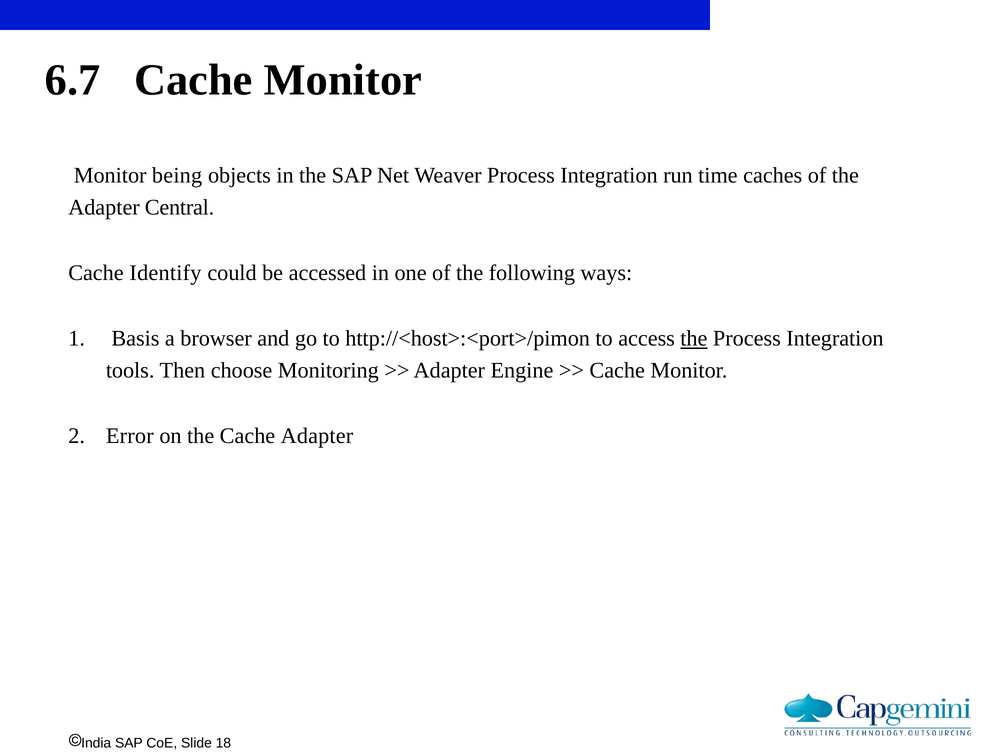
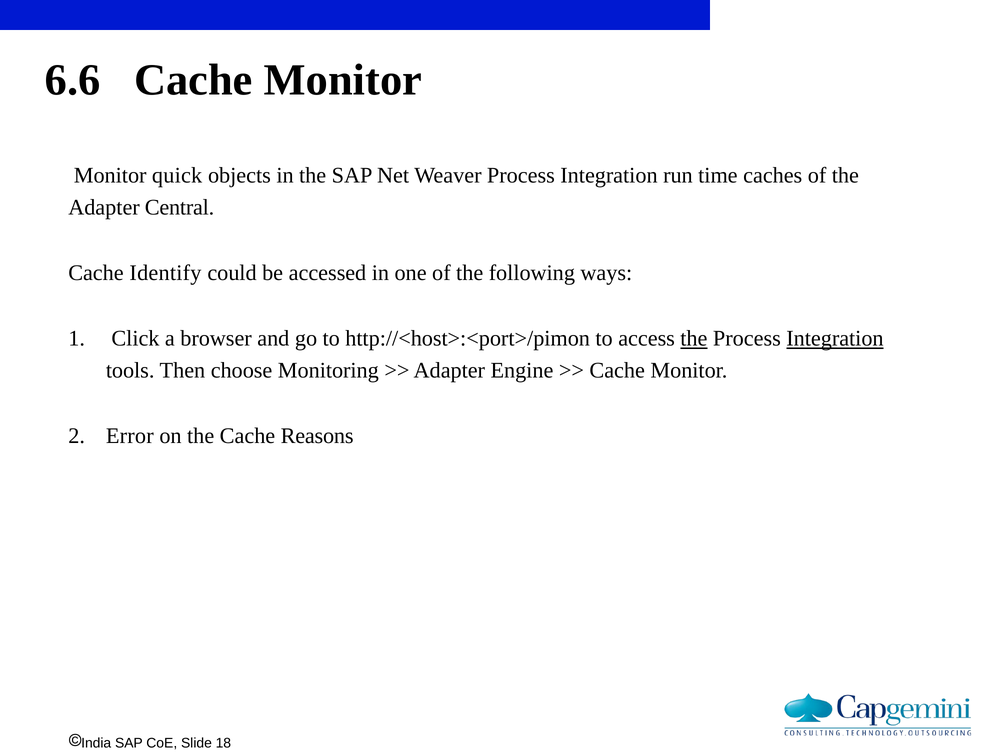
6.7: 6.7 -> 6.6
being: being -> quick
Basis: Basis -> Click
Integration at (835, 338) underline: none -> present
Cache Adapter: Adapter -> Reasons
